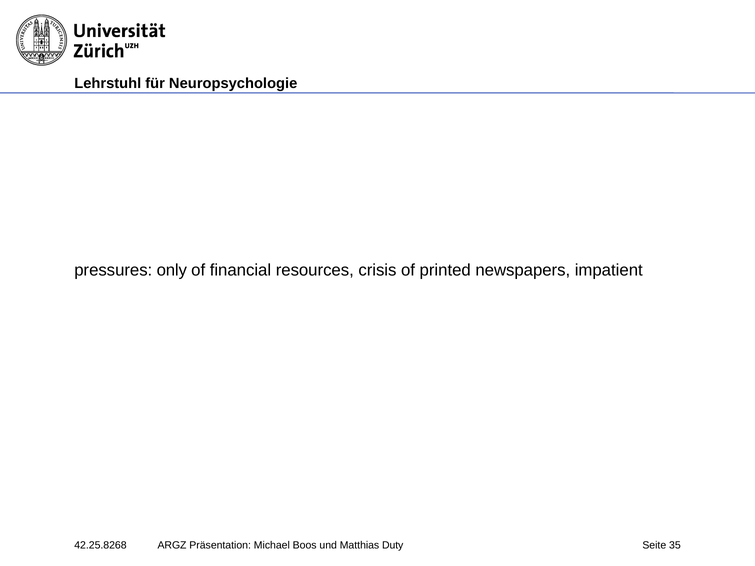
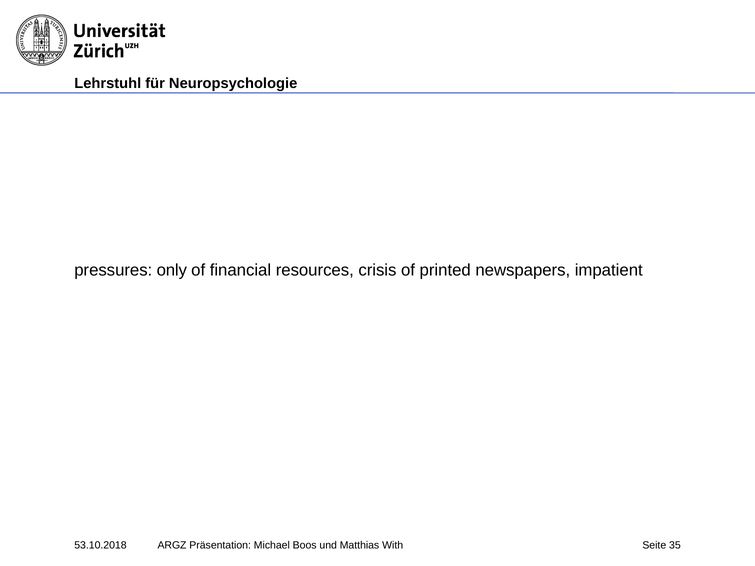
42.25.8268: 42.25.8268 -> 53.10.2018
Duty: Duty -> With
